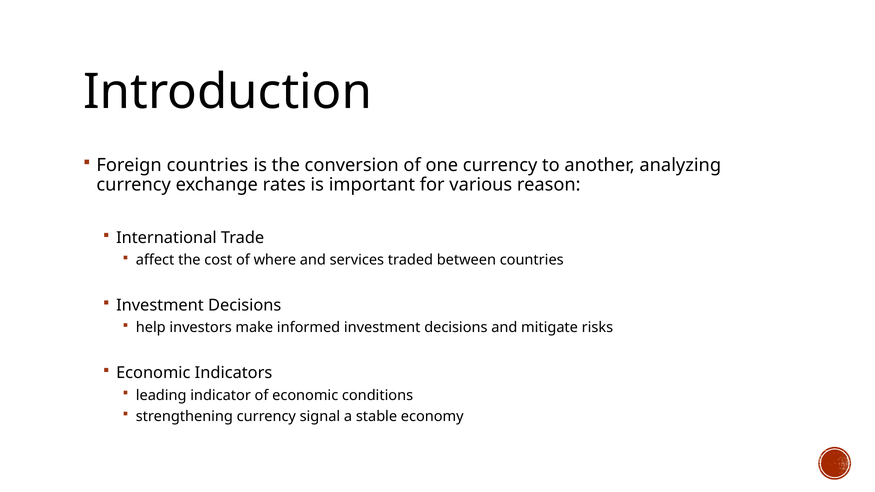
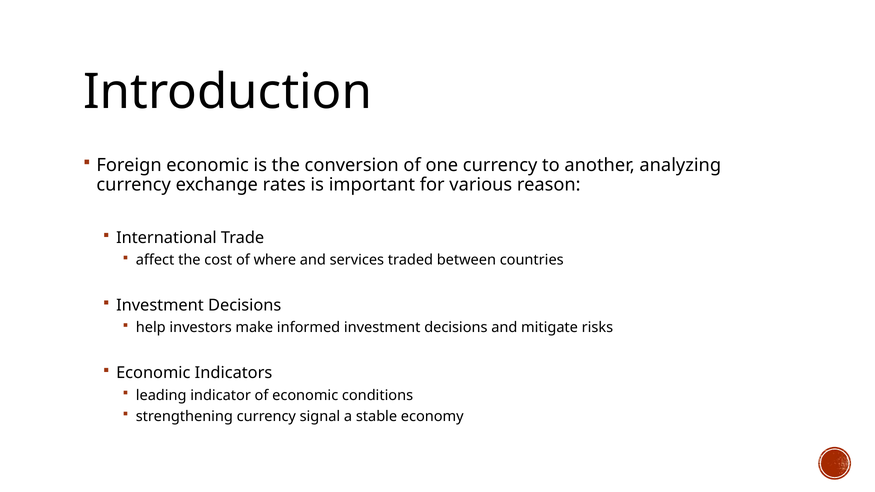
Foreign countries: countries -> economic
